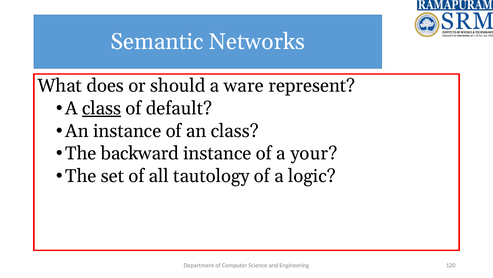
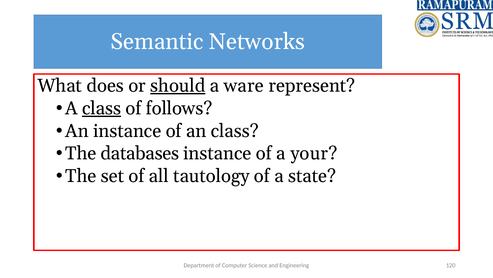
should underline: none -> present
default: default -> follows
backward: backward -> databases
logic: logic -> state
